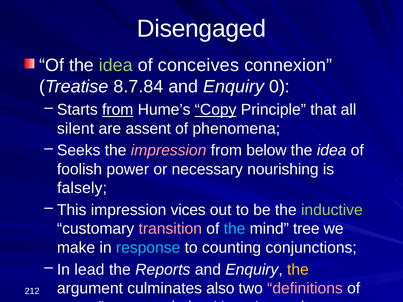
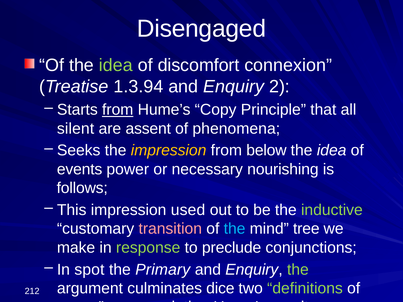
conceives: conceives -> discomfort
8.7.84: 8.7.84 -> 1.3.94
0: 0 -> 2
Copy underline: present -> none
impression at (169, 151) colour: pink -> yellow
foolish: foolish -> events
falsely: falsely -> follows
vices: vices -> used
response colour: light blue -> light green
counting: counting -> preclude
lead: lead -> spot
Reports: Reports -> Primary
the at (298, 270) colour: yellow -> light green
also: also -> dice
definitions colour: pink -> light green
